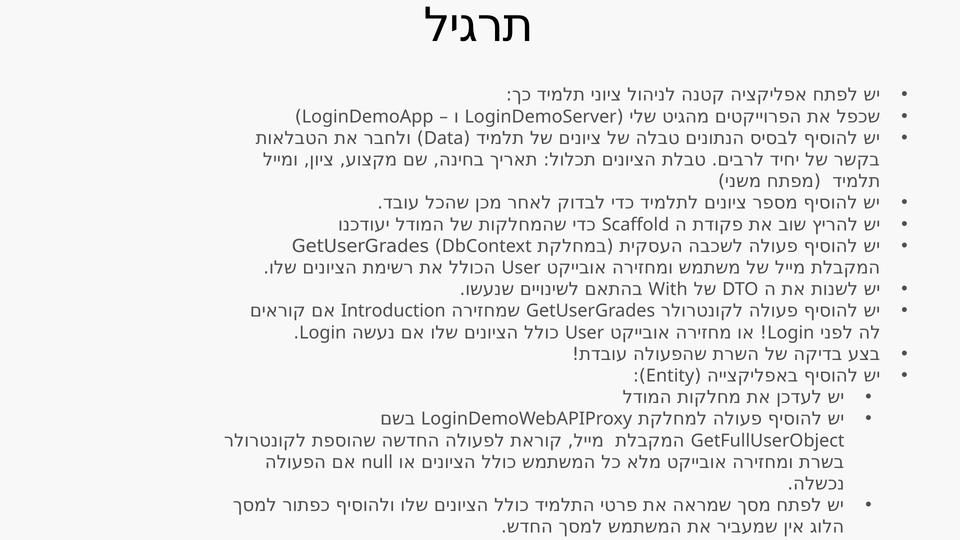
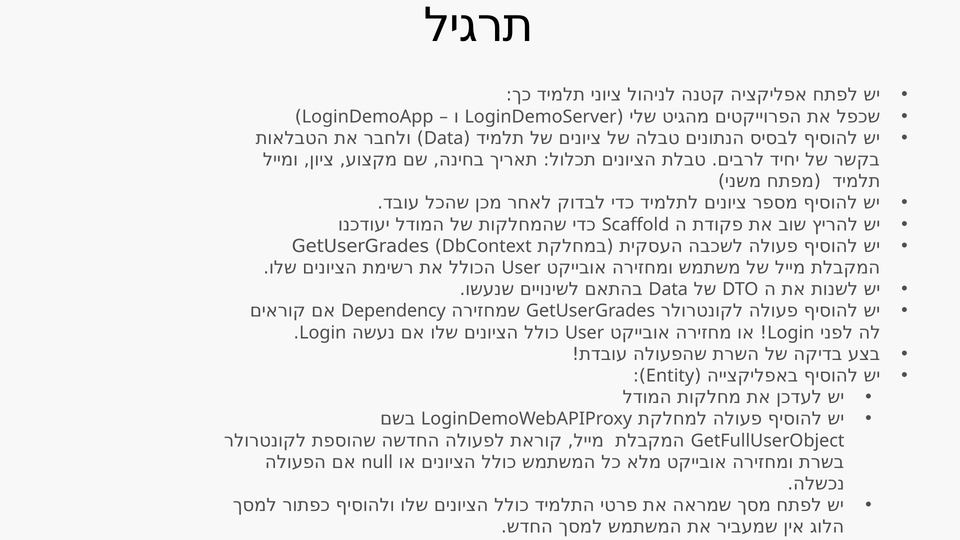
With at (668, 289): With -> Data
Introduction: Introduction -> Dependency
